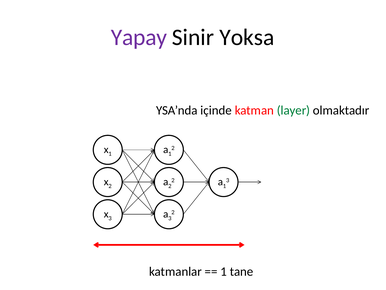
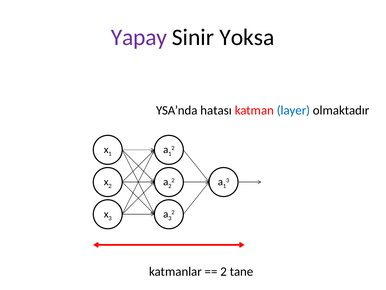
içinde: içinde -> hatası
layer colour: green -> blue
1 at (224, 271): 1 -> 2
